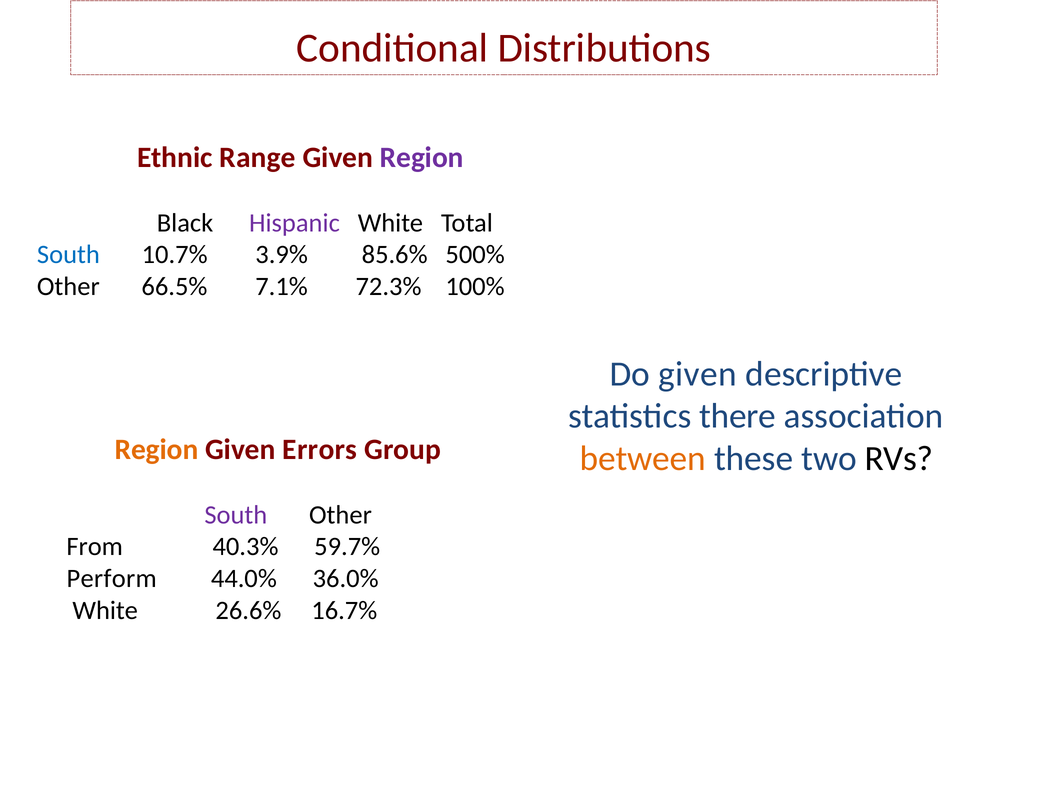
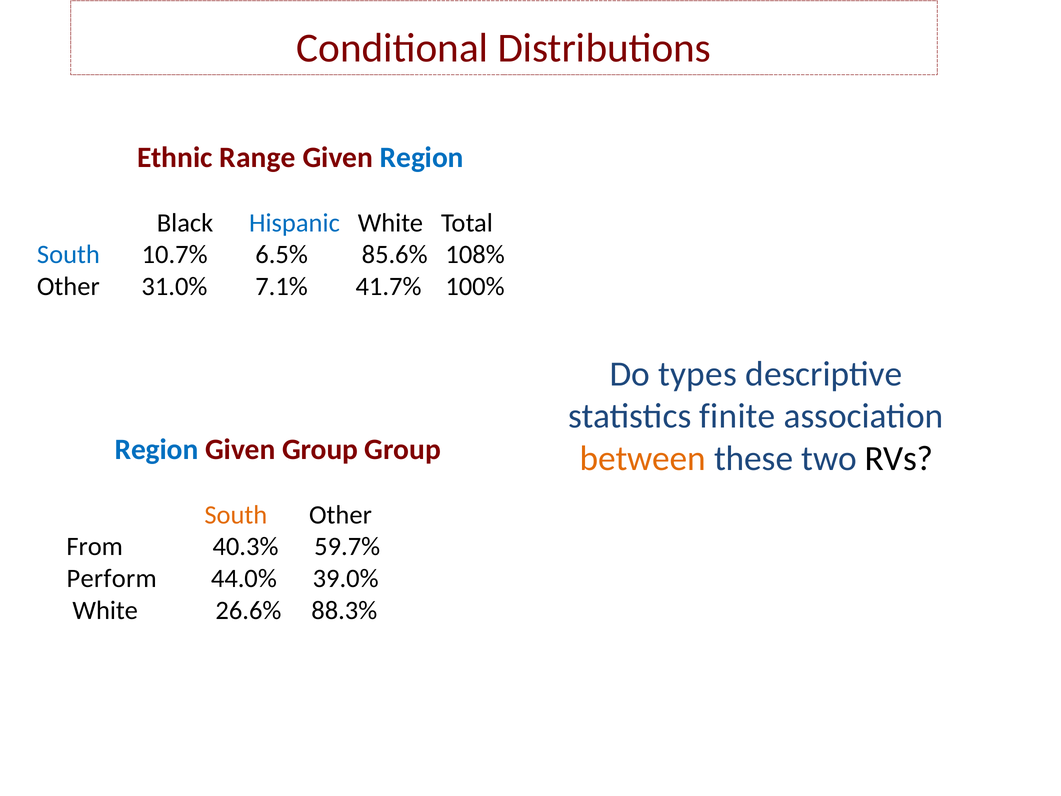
Region at (422, 158) colour: purple -> blue
Hispanic colour: purple -> blue
3.9%: 3.9% -> 6.5%
500%: 500% -> 108%
66.5%: 66.5% -> 31.0%
72.3%: 72.3% -> 41.7%
Do given: given -> types
there: there -> finite
Region at (157, 449) colour: orange -> blue
Given Errors: Errors -> Group
South at (236, 515) colour: purple -> orange
36.0%: 36.0% -> 39.0%
16.7%: 16.7% -> 88.3%
